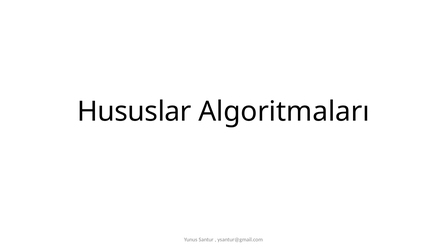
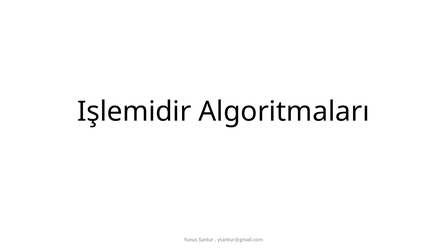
Hususlar: Hususlar -> Işlemidir
